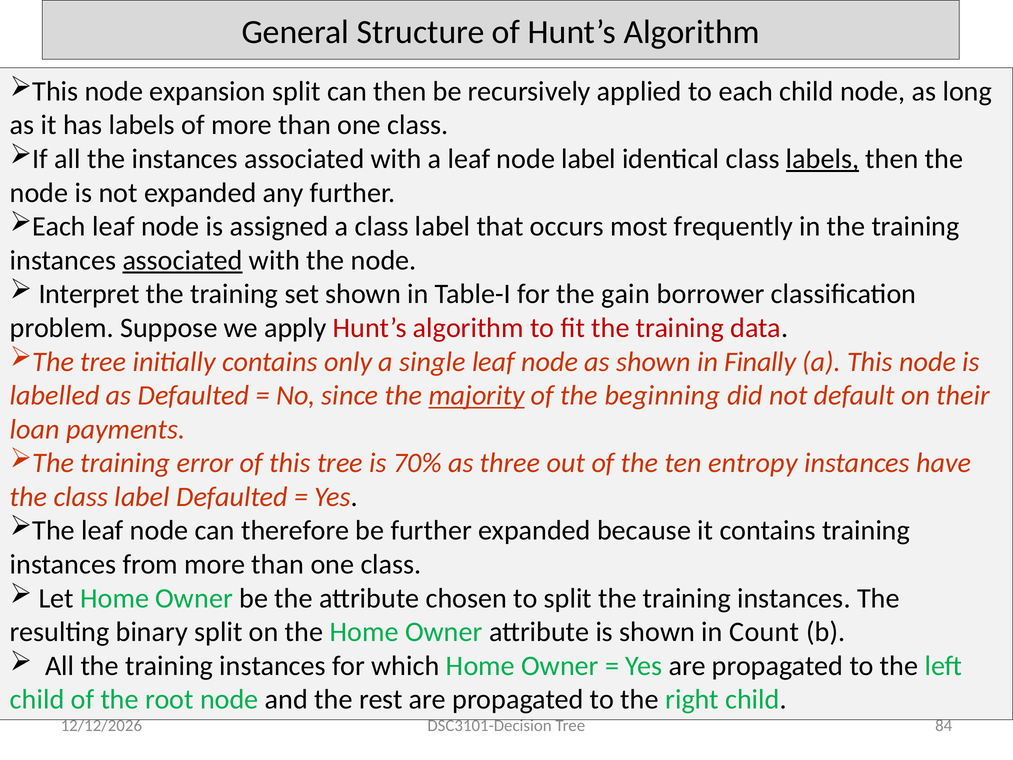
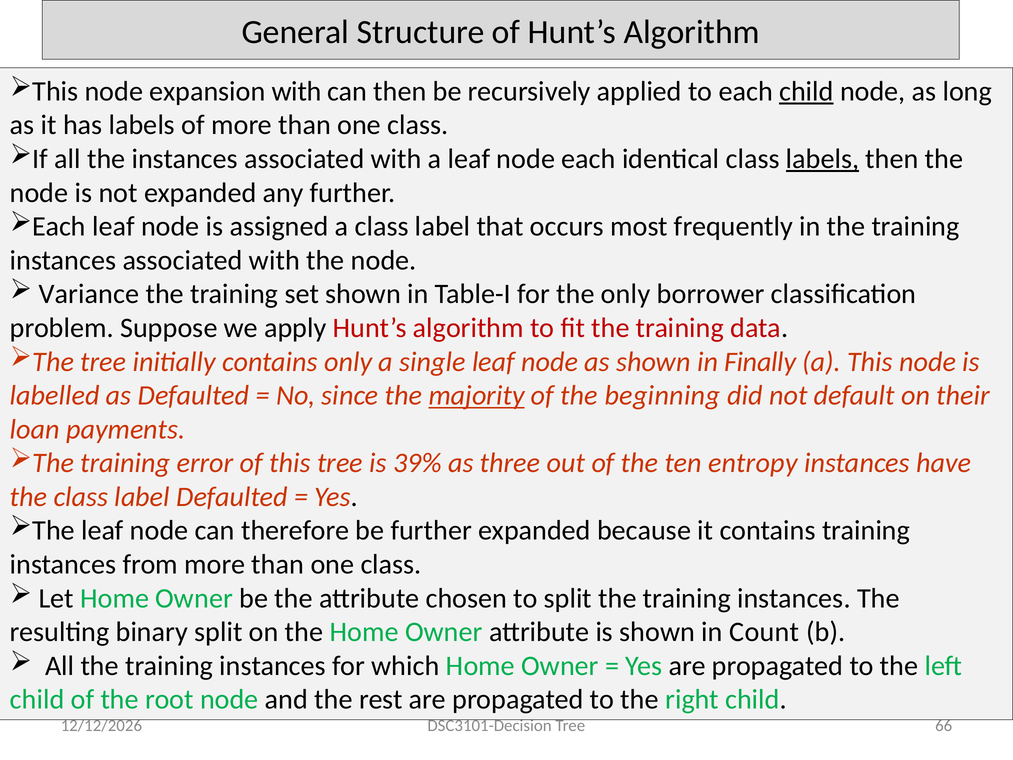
expansion split: split -> with
child at (806, 91) underline: none -> present
node label: label -> each
associated at (183, 260) underline: present -> none
Interpret: Interpret -> Variance
the gain: gain -> only
70%: 70% -> 39%
84: 84 -> 66
